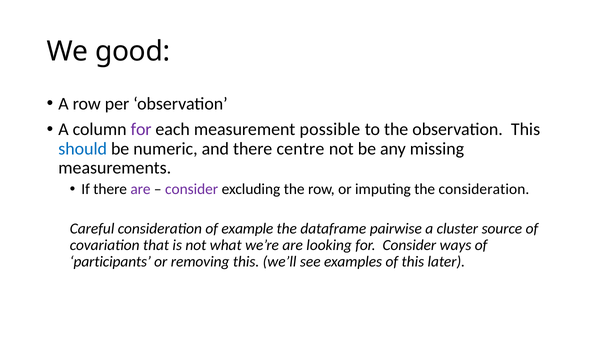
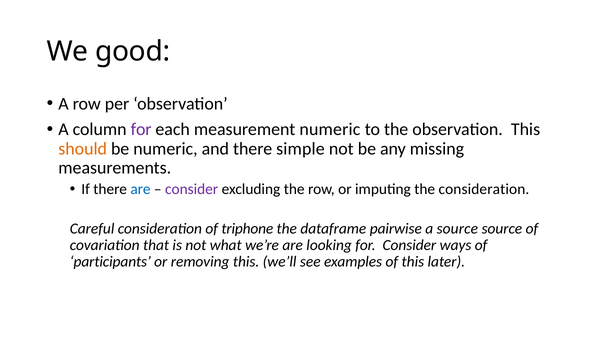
measurement possible: possible -> numeric
should colour: blue -> orange
centre: centre -> simple
are at (140, 189) colour: purple -> blue
example: example -> triphone
a cluster: cluster -> source
